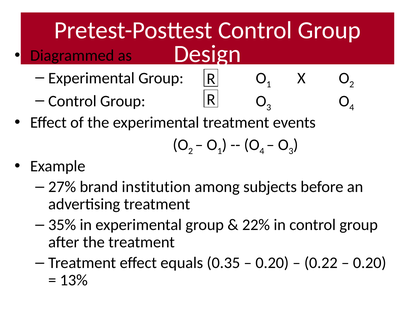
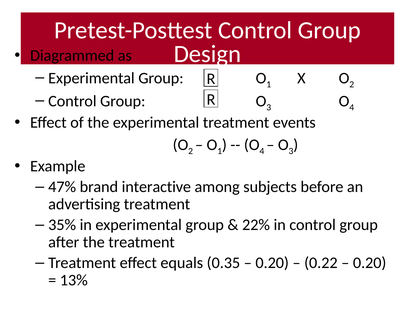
27%: 27% -> 47%
institution: institution -> interactive
